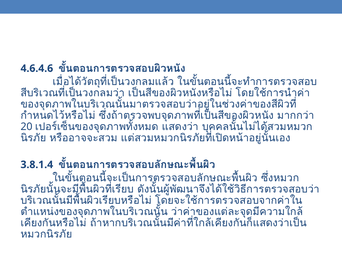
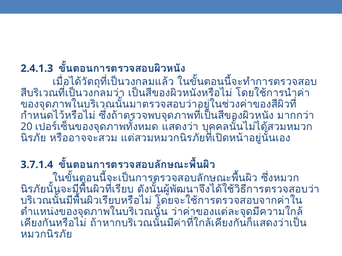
4.6.4.6: 4.6.4.6 -> 2.4.1.3
3.8.1.4: 3.8.1.4 -> 3.7.1.4
